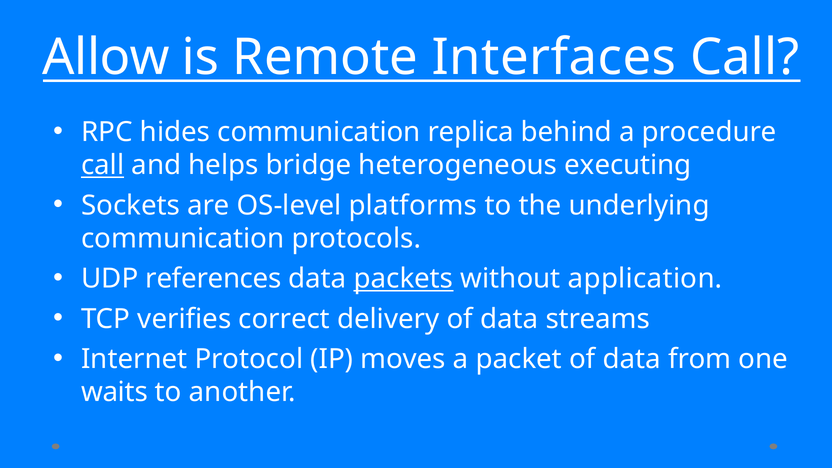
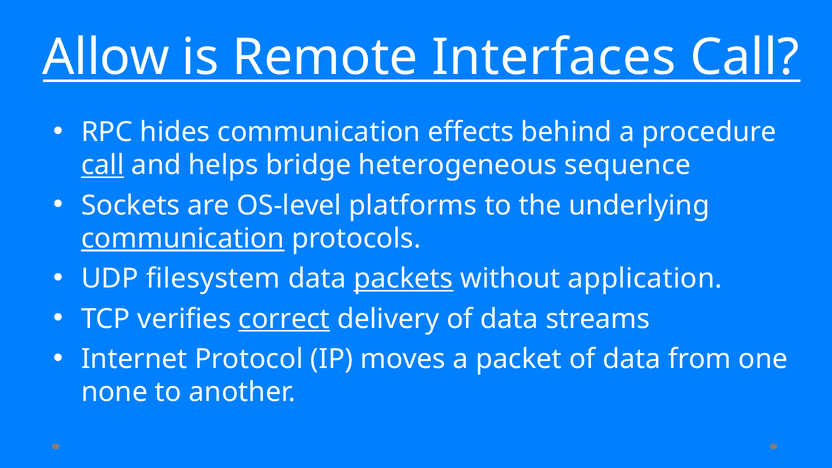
replica: replica -> effects
executing: executing -> sequence
communication at (183, 239) underline: none -> present
references: references -> filesystem
correct underline: none -> present
waits: waits -> none
